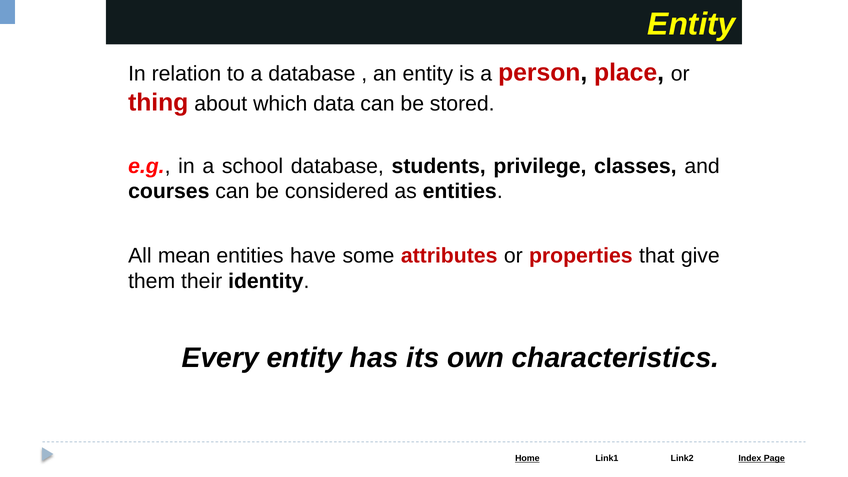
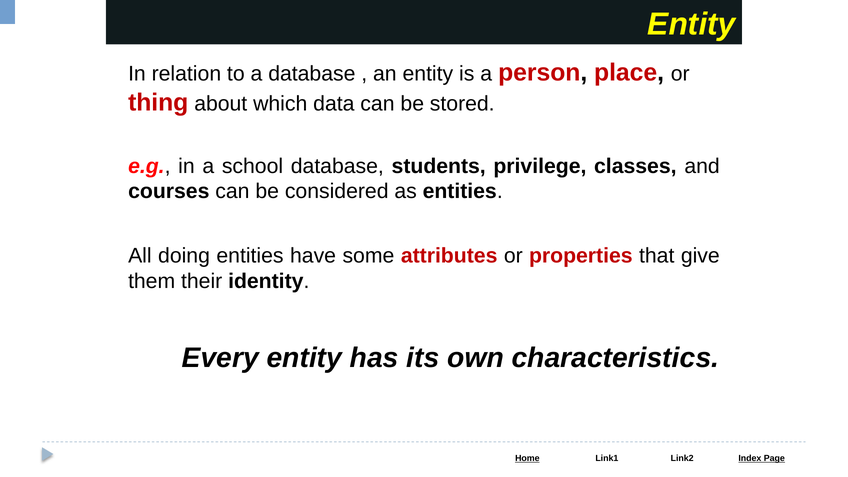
mean: mean -> doing
